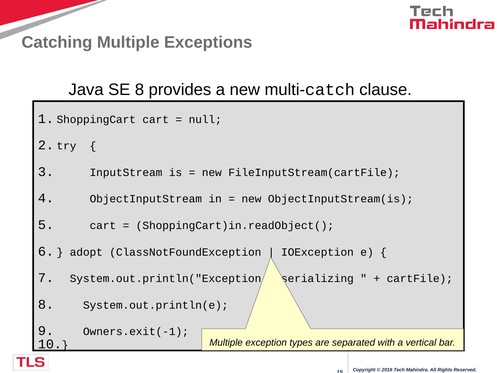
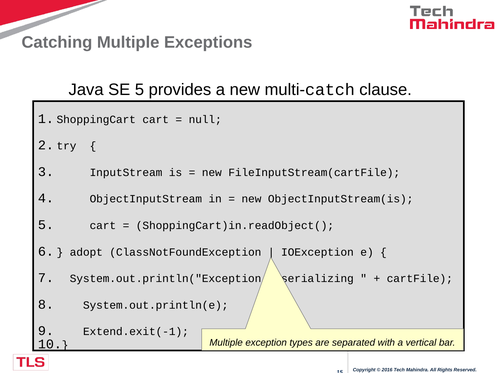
SE 8: 8 -> 5
Owners.exit(-1: Owners.exit(-1 -> Extend.exit(-1
